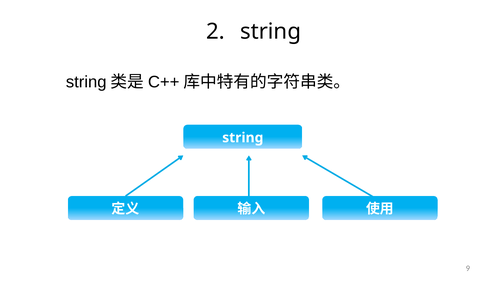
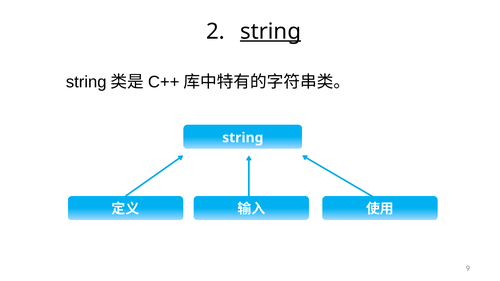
string at (271, 32) underline: none -> present
